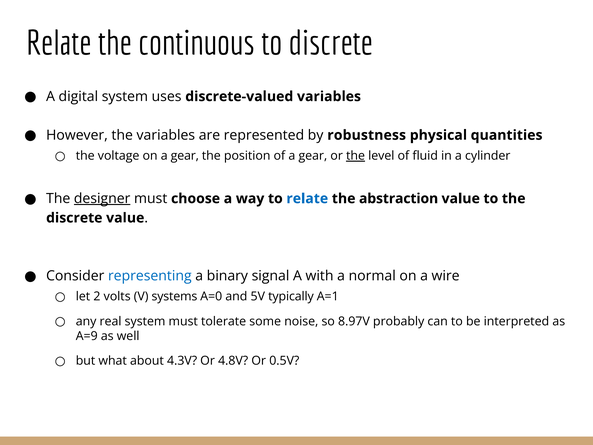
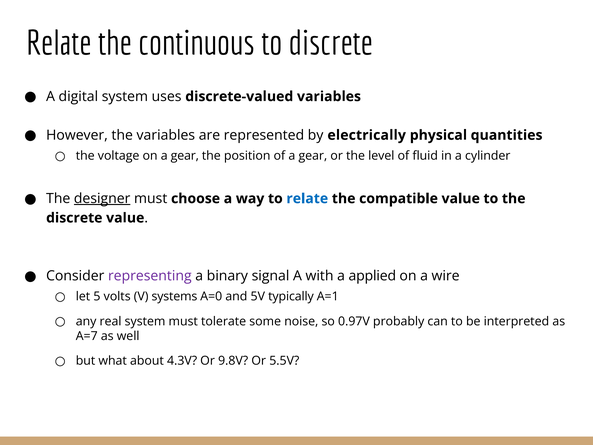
robustness: robustness -> electrically
the at (356, 156) underline: present -> none
abstraction: abstraction -> compatible
representing colour: blue -> purple
normal: normal -> applied
2: 2 -> 5
8.97V: 8.97V -> 0.97V
A=9: A=9 -> A=7
4.8V: 4.8V -> 9.8V
0.5V: 0.5V -> 5.5V
